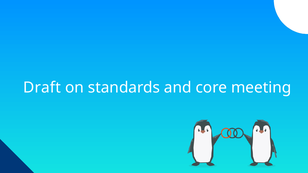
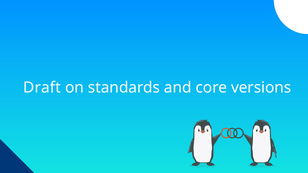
meeting: meeting -> versions
